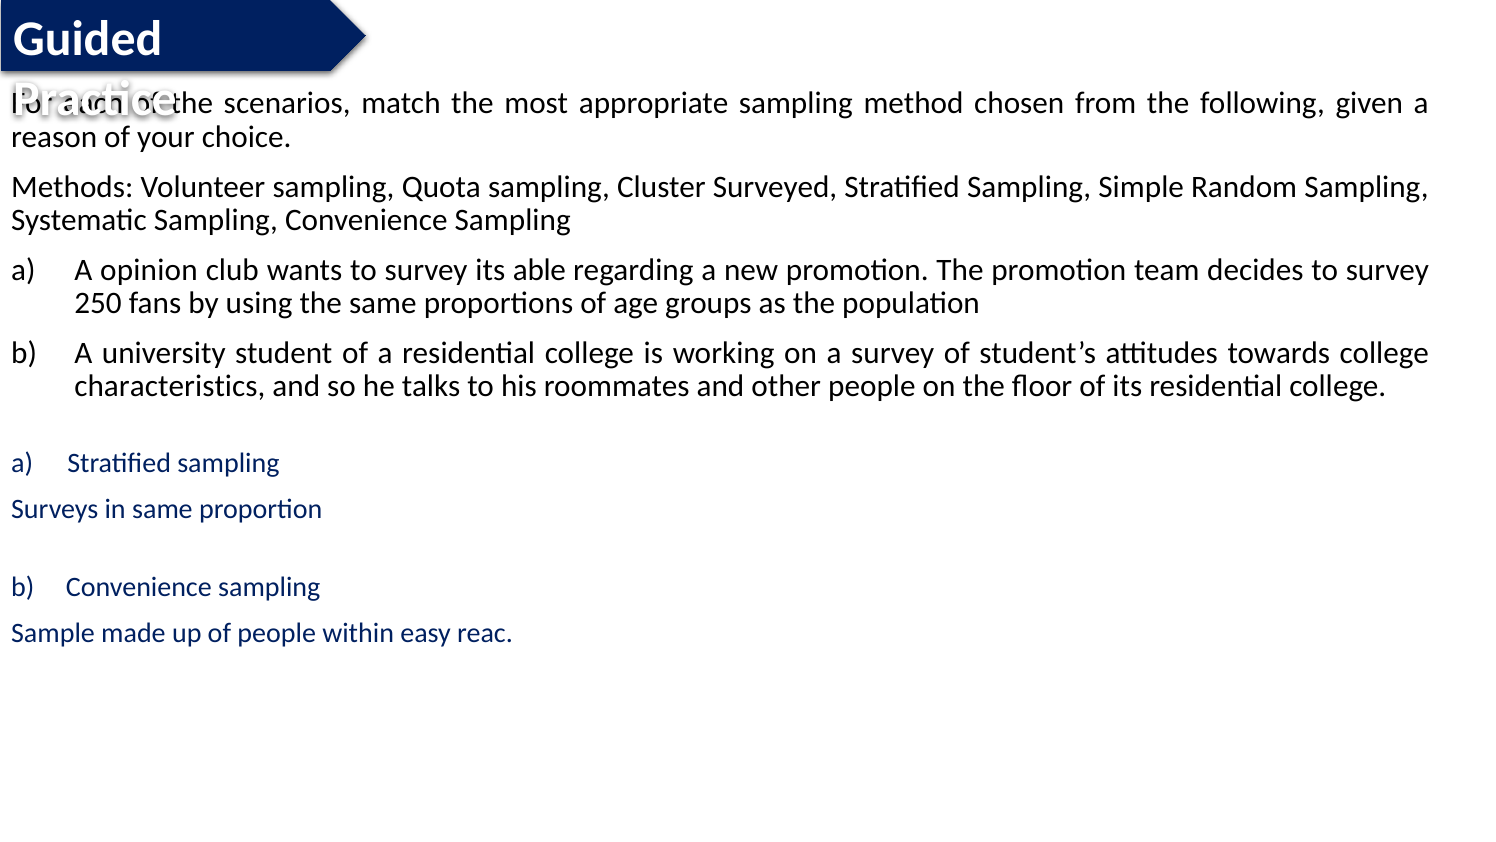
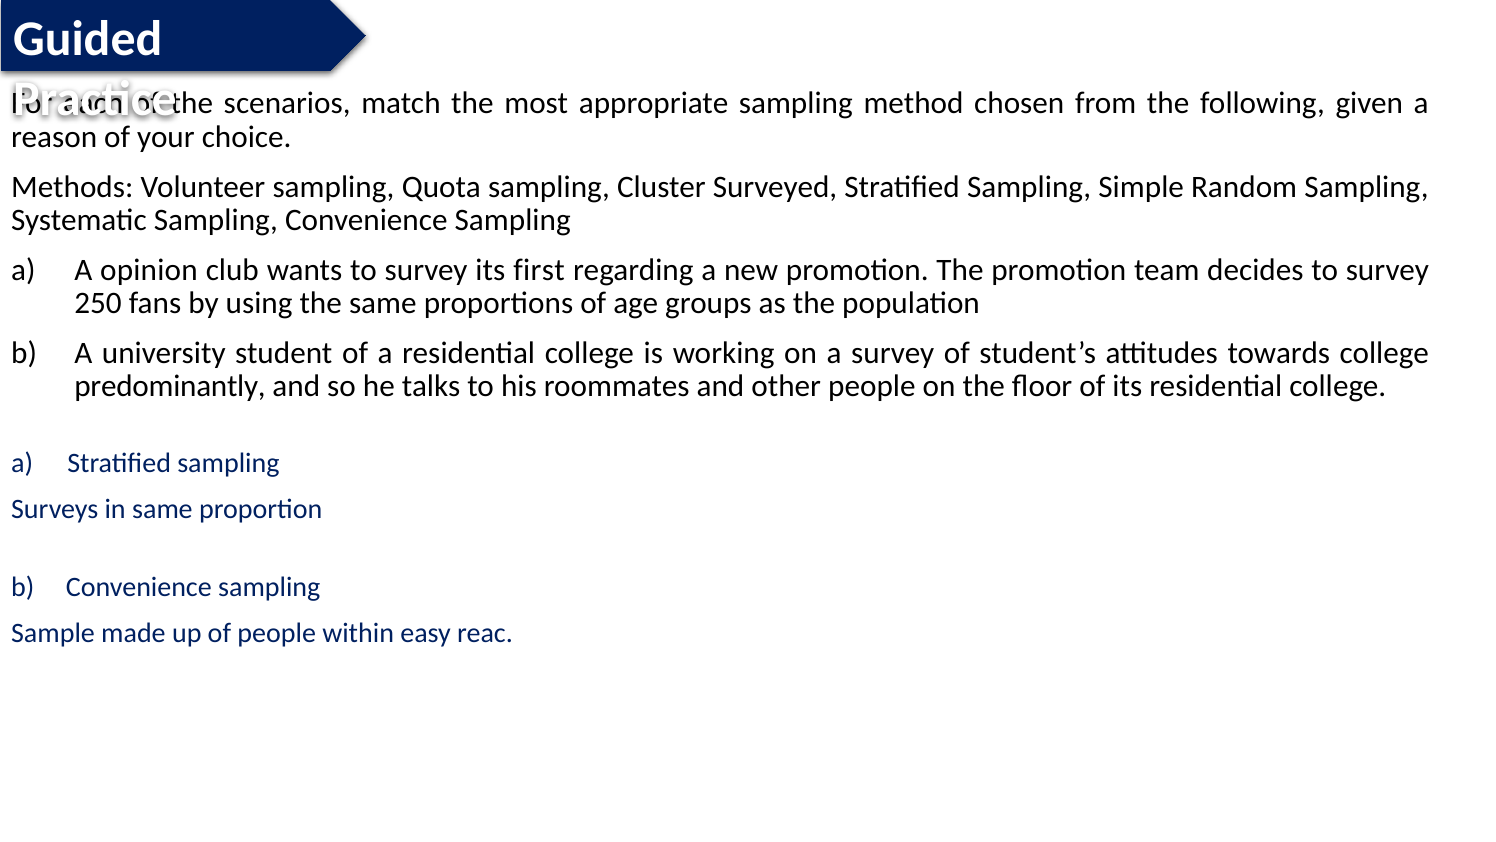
able: able -> first
characteristics: characteristics -> predominantly
